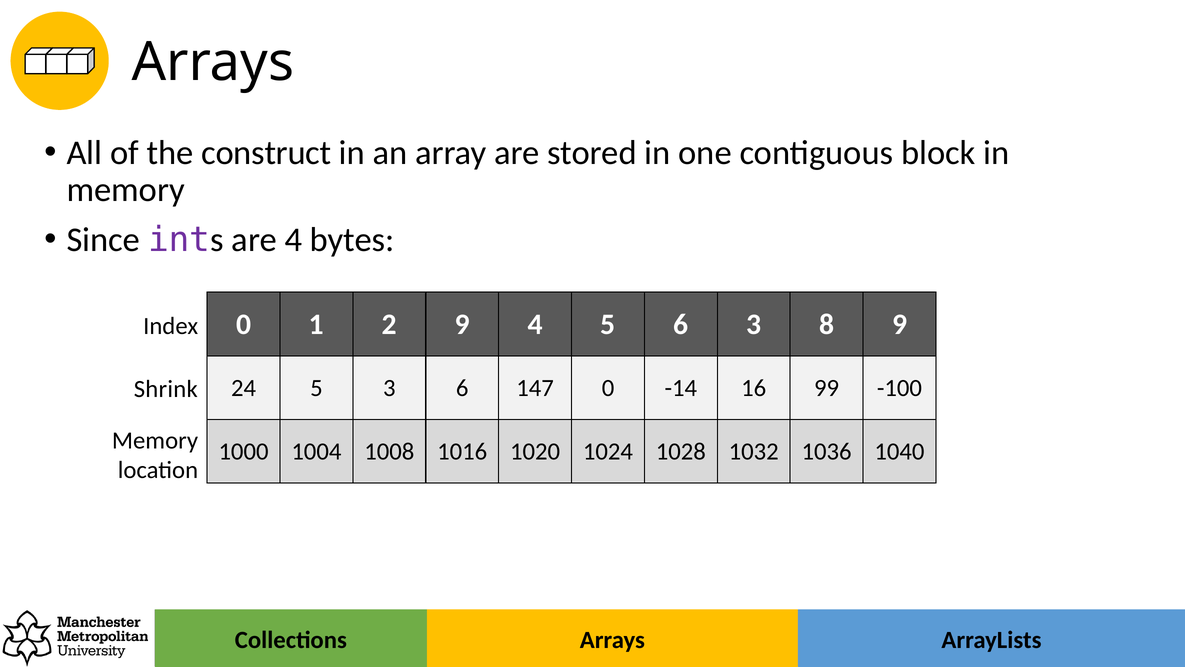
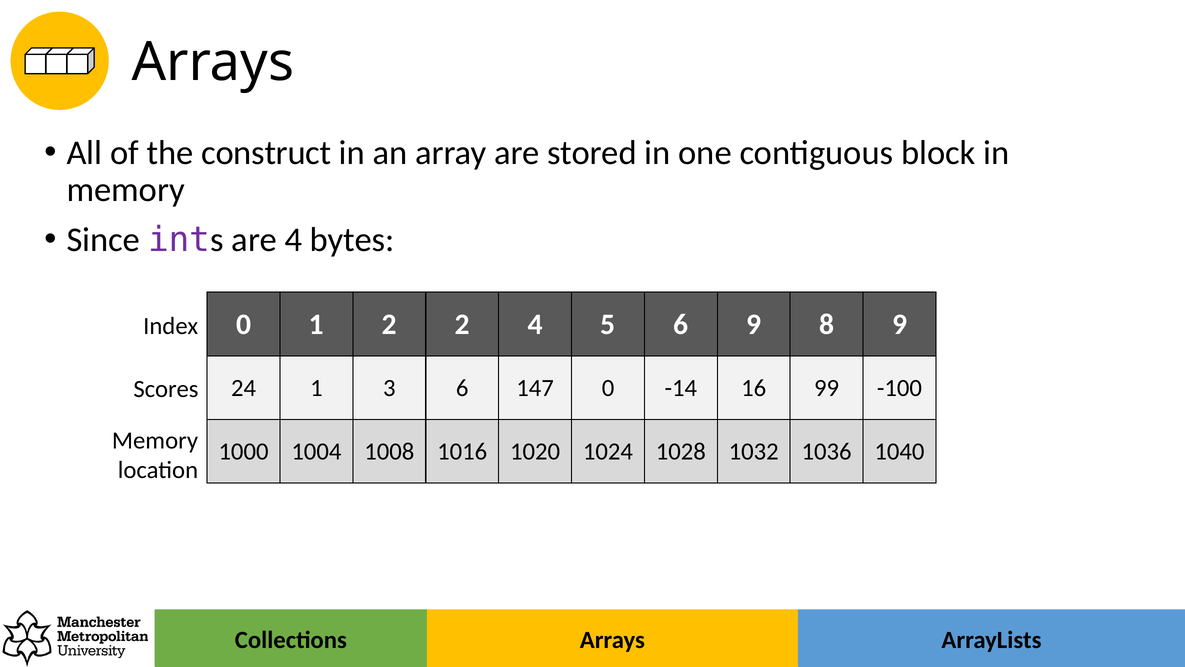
2 9: 9 -> 2
6 3: 3 -> 9
24 5: 5 -> 1
Shrink: Shrink -> Scores
